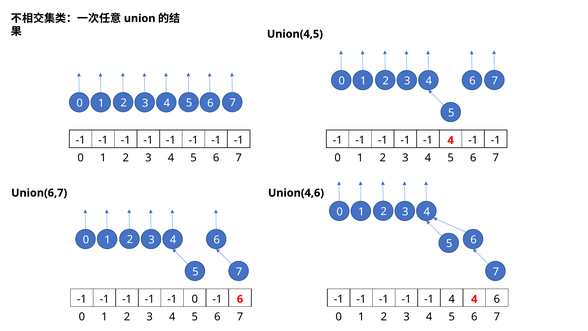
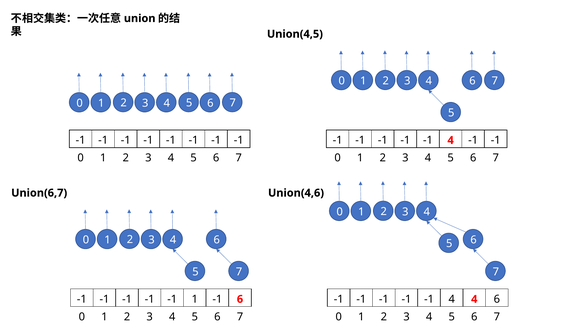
0 at (195, 299): 0 -> 1
